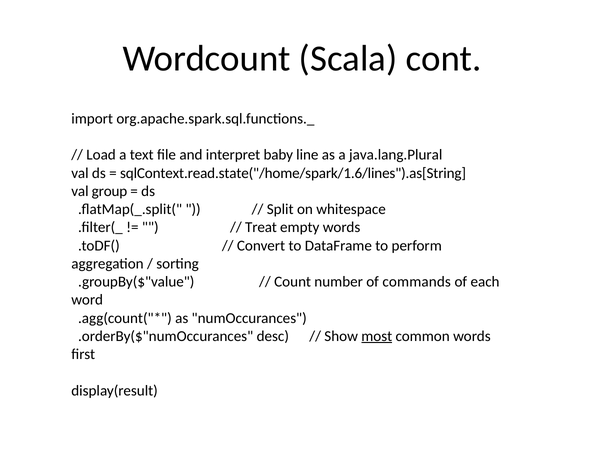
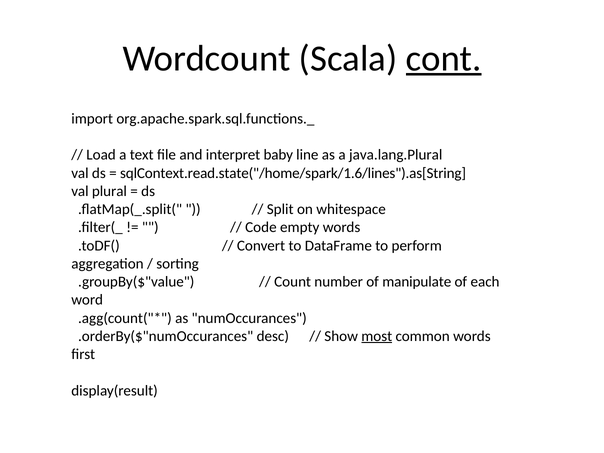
cont underline: none -> present
group: group -> plural
Treat: Treat -> Code
commands: commands -> manipulate
